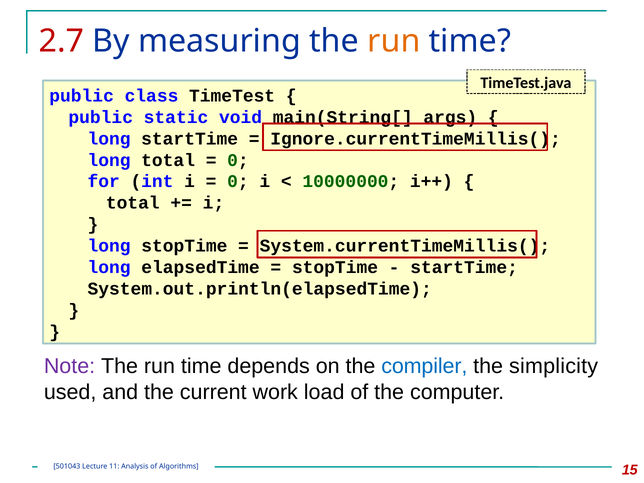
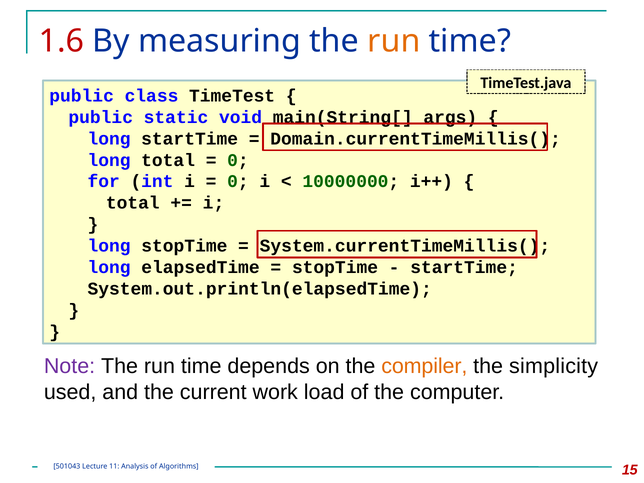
2.7: 2.7 -> 1.6
Ignore.currentTimeMillis(: Ignore.currentTimeMillis( -> Domain.currentTimeMillis(
compiler colour: blue -> orange
